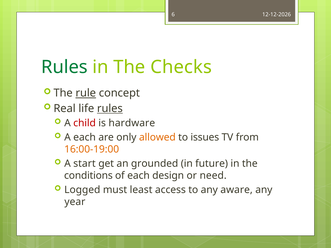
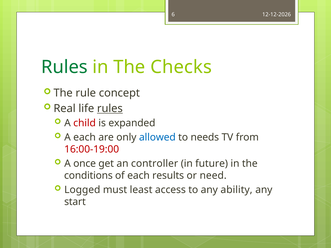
rule underline: present -> none
hardware: hardware -> expanded
allowed colour: orange -> blue
issues: issues -> needs
16:00-19:00 colour: orange -> red
start: start -> once
grounded: grounded -> controller
design: design -> results
aware: aware -> ability
year: year -> start
